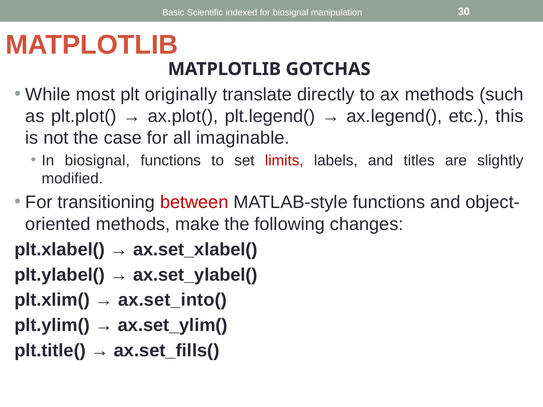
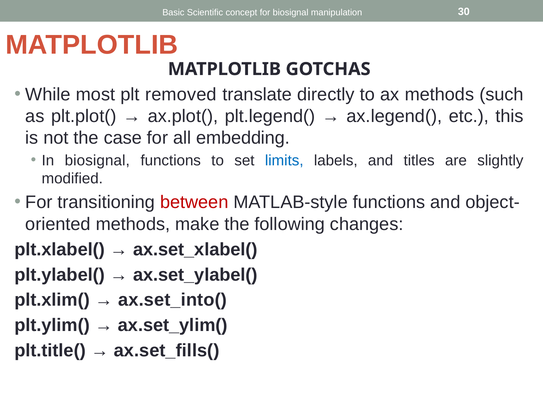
indexed: indexed -> concept
originally: originally -> removed
imaginable: imaginable -> embedding
limits colour: red -> blue
